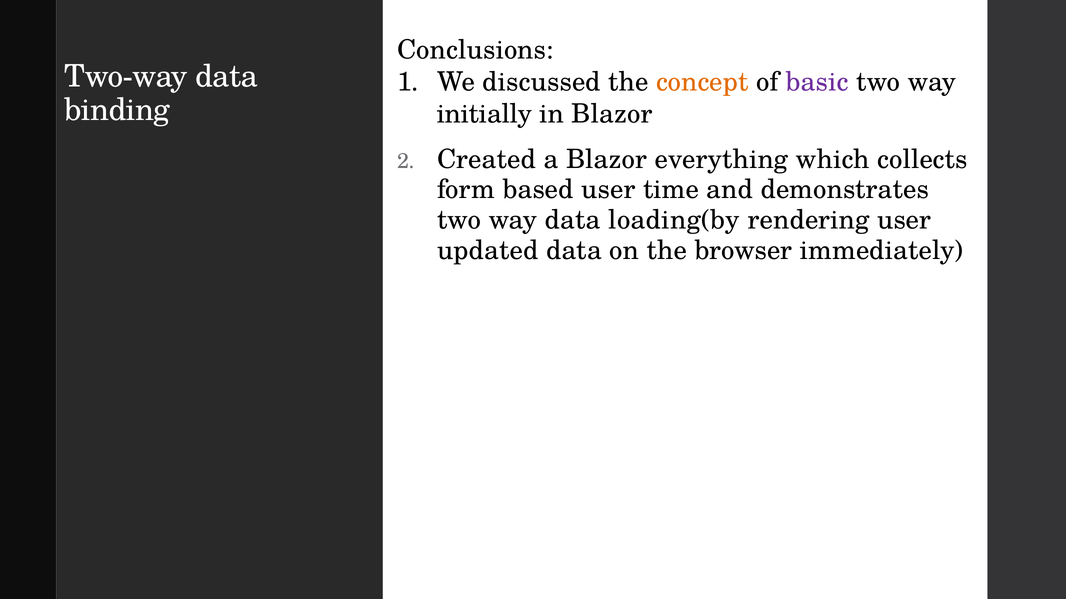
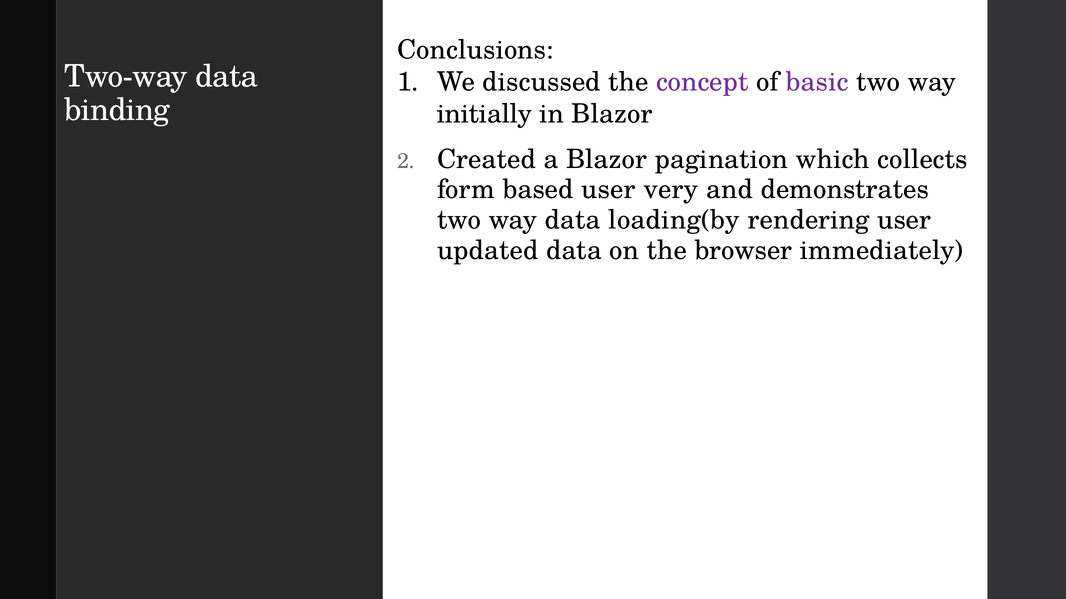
concept colour: orange -> purple
everything: everything -> pagination
time: time -> very
